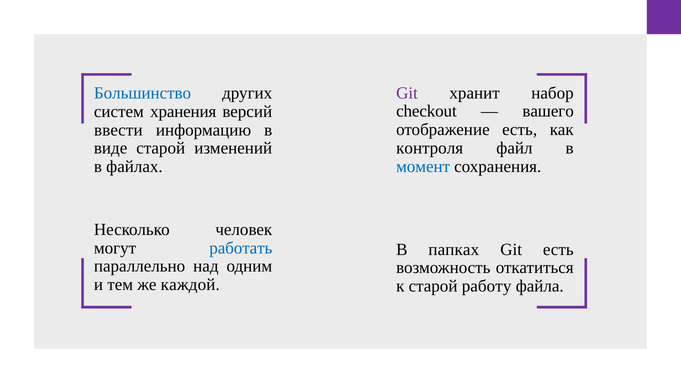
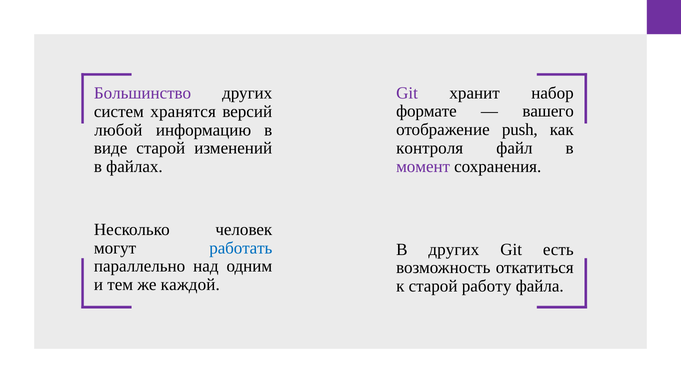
Большинство colour: blue -> purple
checkout: checkout -> формате
хранения: хранения -> хранятся
отображение есть: есть -> push
ввести: ввести -> любой
момент colour: blue -> purple
В папках: папках -> других
